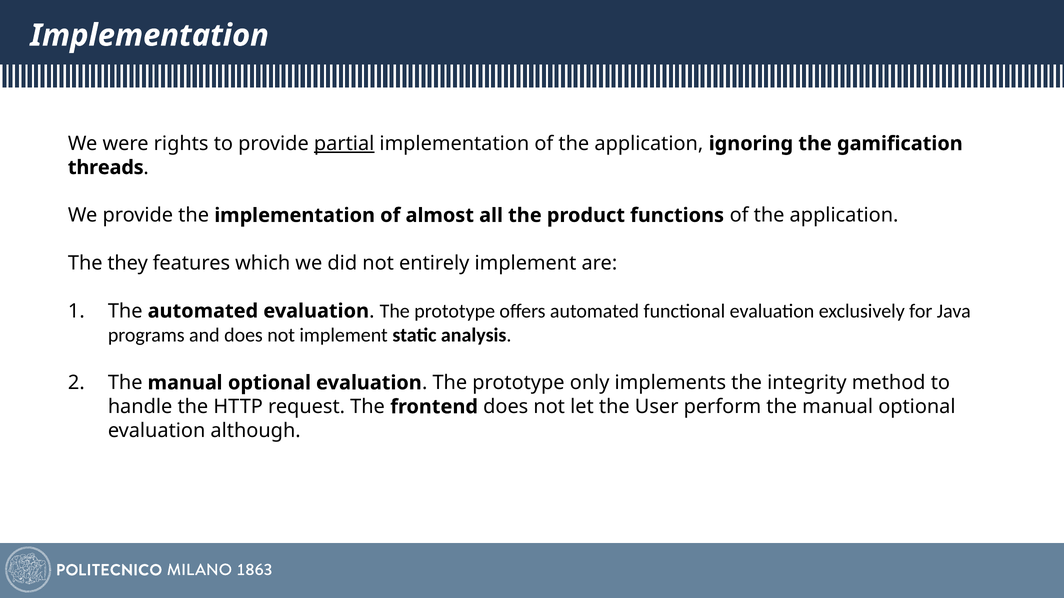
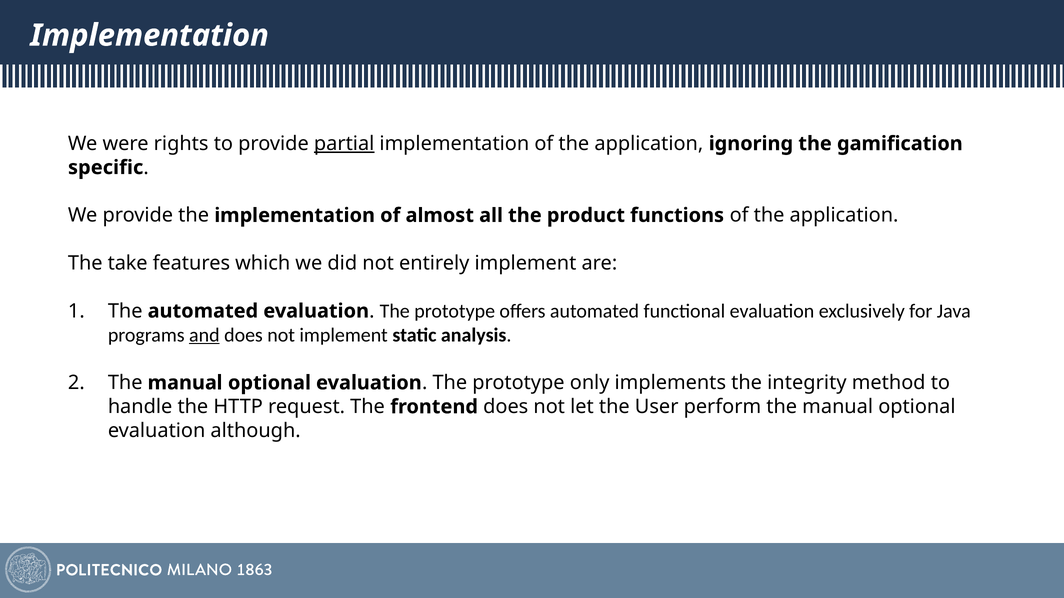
threads: threads -> specific
they: they -> take
and underline: none -> present
